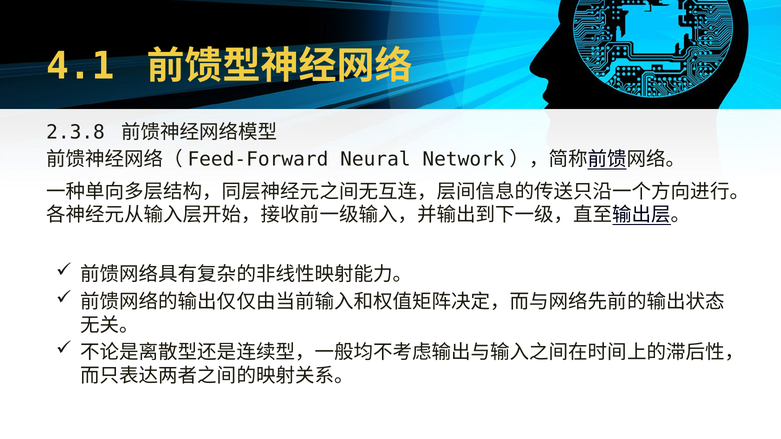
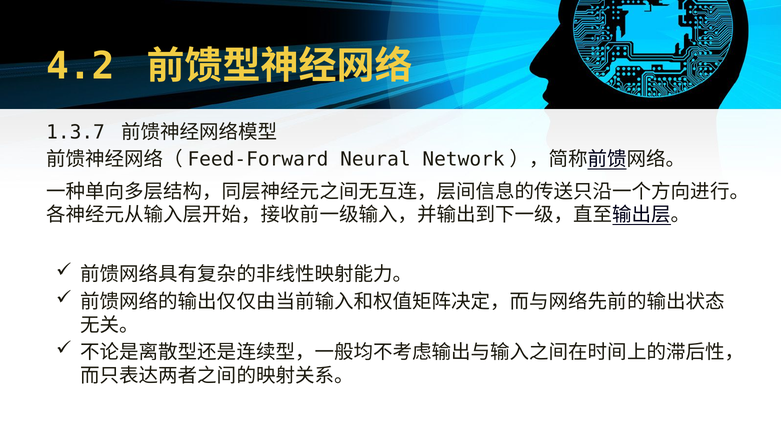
4.1: 4.1 -> 4.2
2.3.8: 2.3.8 -> 1.3.7
